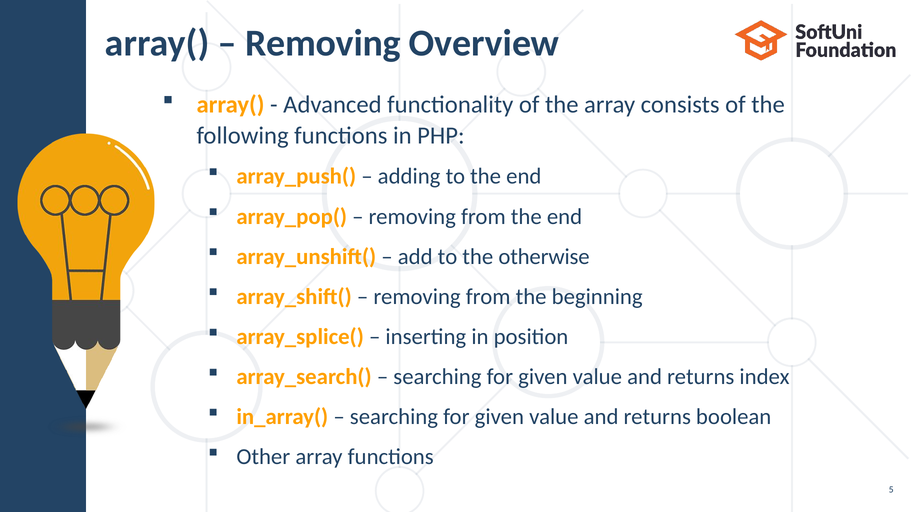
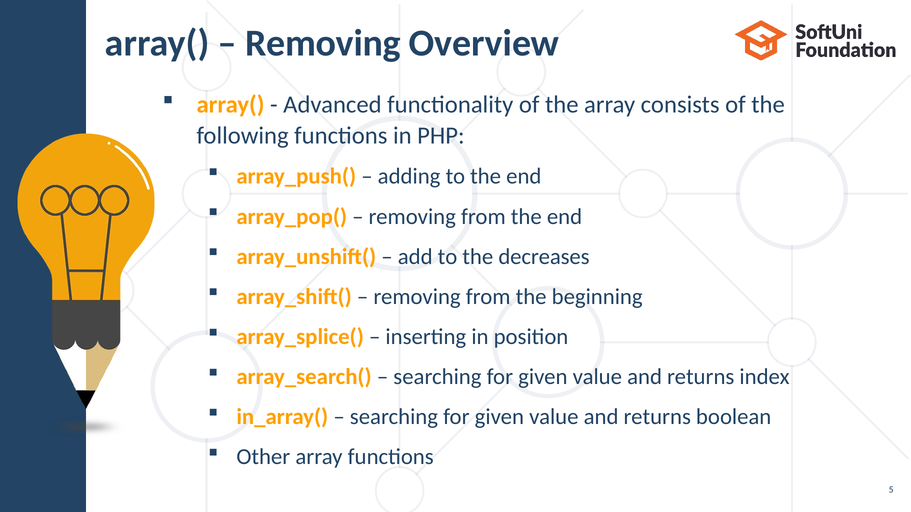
otherwise: otherwise -> decreases
